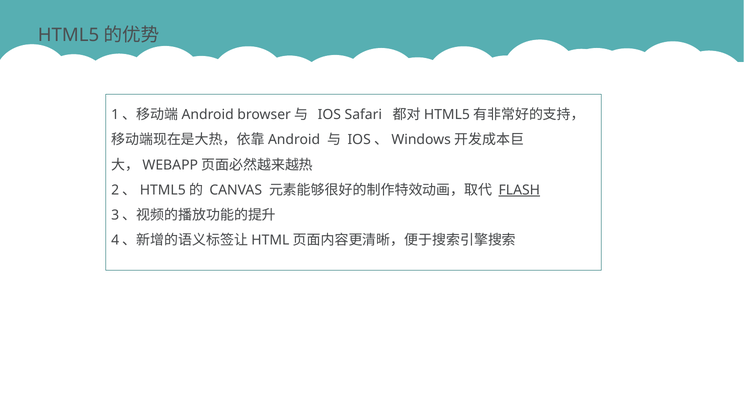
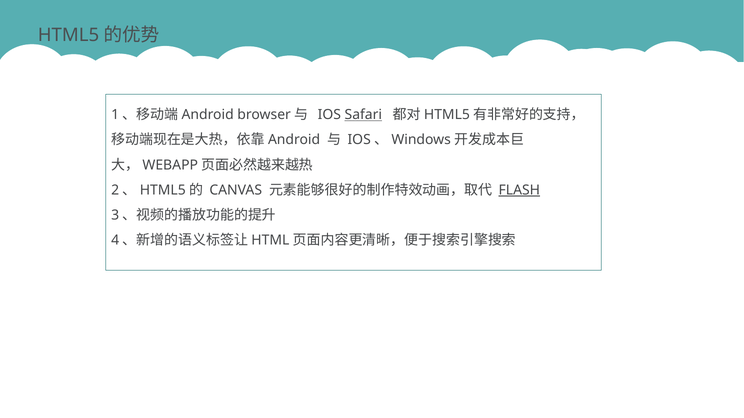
Safari underline: none -> present
